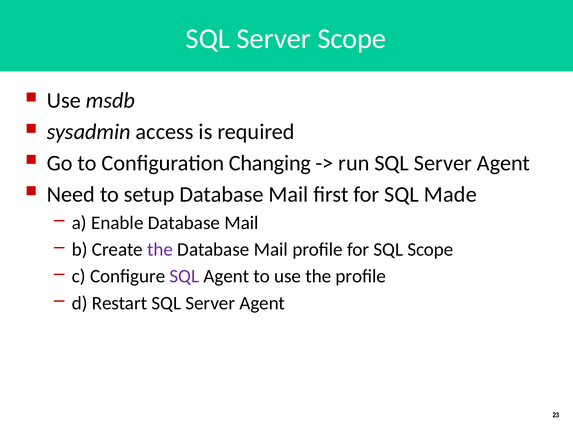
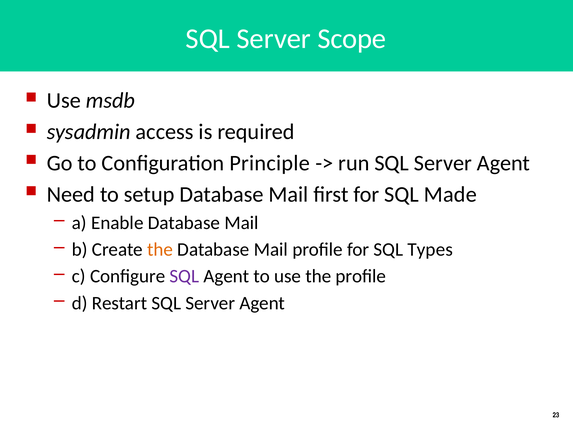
Changing: Changing -> Principle
the at (160, 249) colour: purple -> orange
SQL Scope: Scope -> Types
